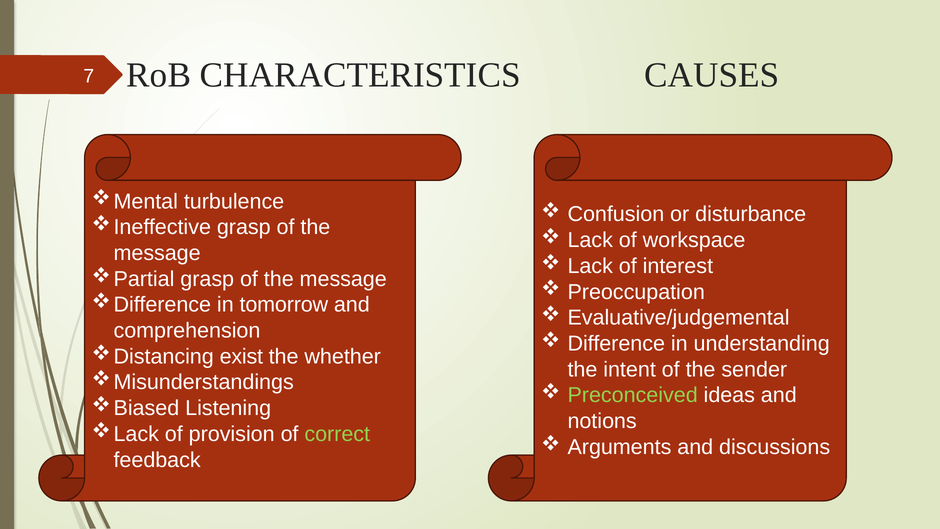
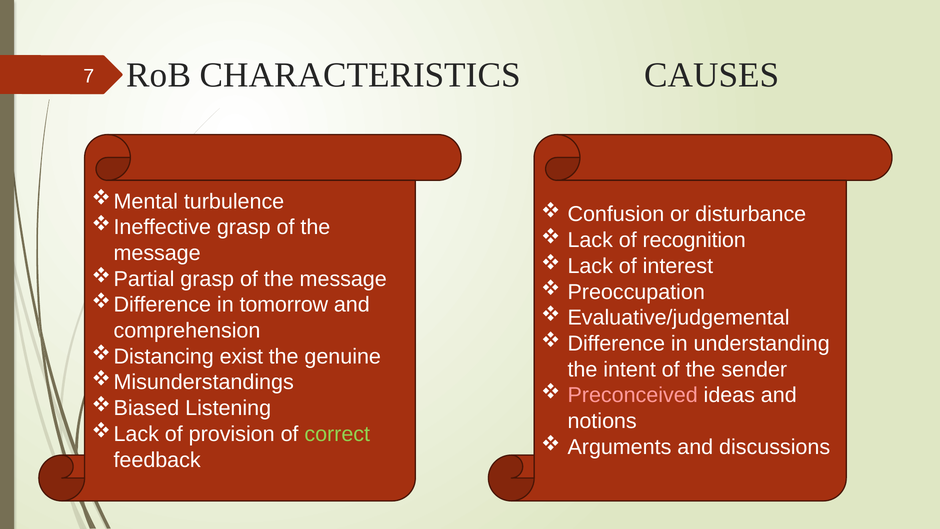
workspace: workspace -> recognition
whether: whether -> genuine
Preconceived colour: light green -> pink
